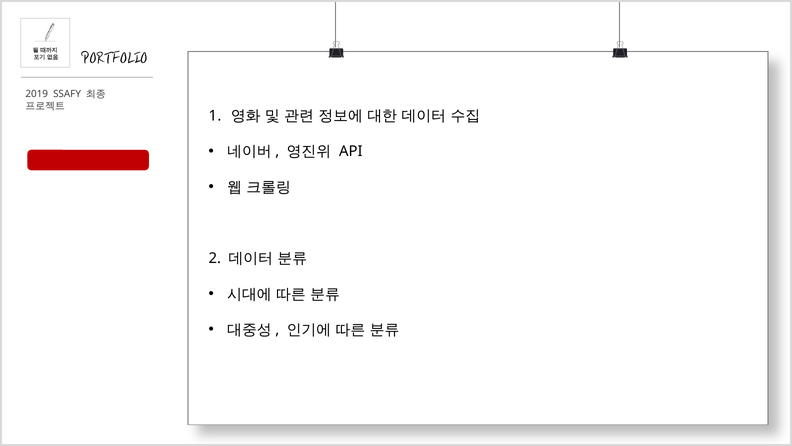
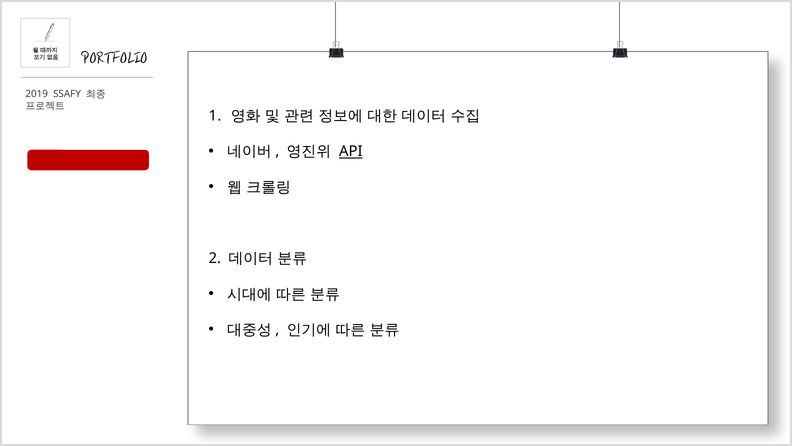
API underline: none -> present
